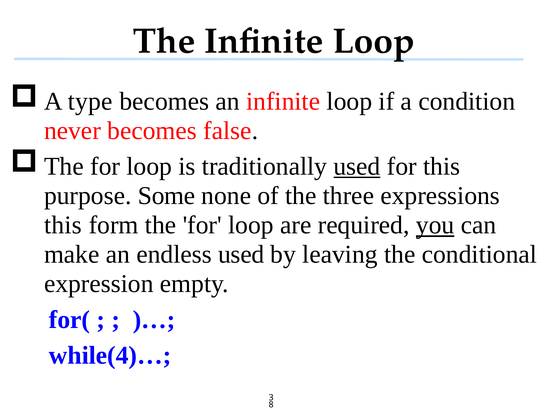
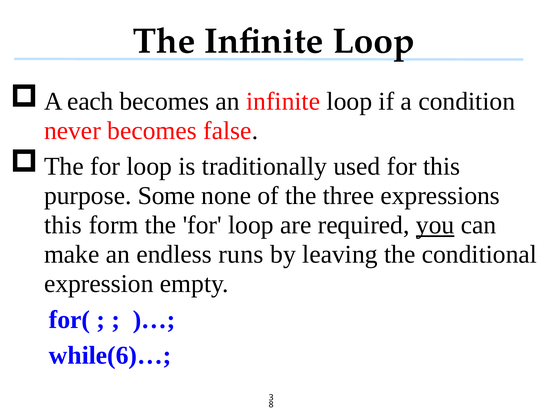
type: type -> each
used at (357, 166) underline: present -> none
endless used: used -> runs
while(4)…: while(4)… -> while(6)…
